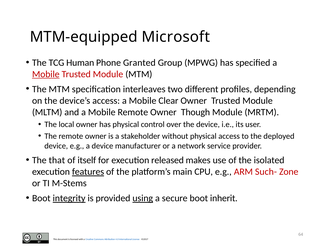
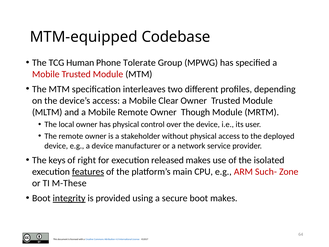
Microsoft: Microsoft -> Codebase
Granted: Granted -> Tolerate
Mobile at (46, 74) underline: present -> none
that: that -> keys
itself: itself -> right
M-Stems: M-Stems -> M-These
using underline: present -> none
boot inherit: inherit -> makes
